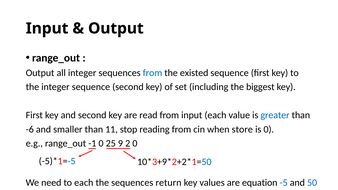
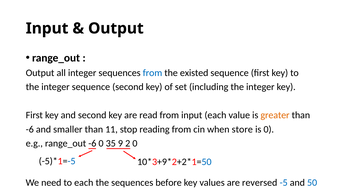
including the biggest: biggest -> integer
greater colour: blue -> orange
range_out -1: -1 -> -6
25: 25 -> 35
return: return -> before
equation: equation -> reversed
